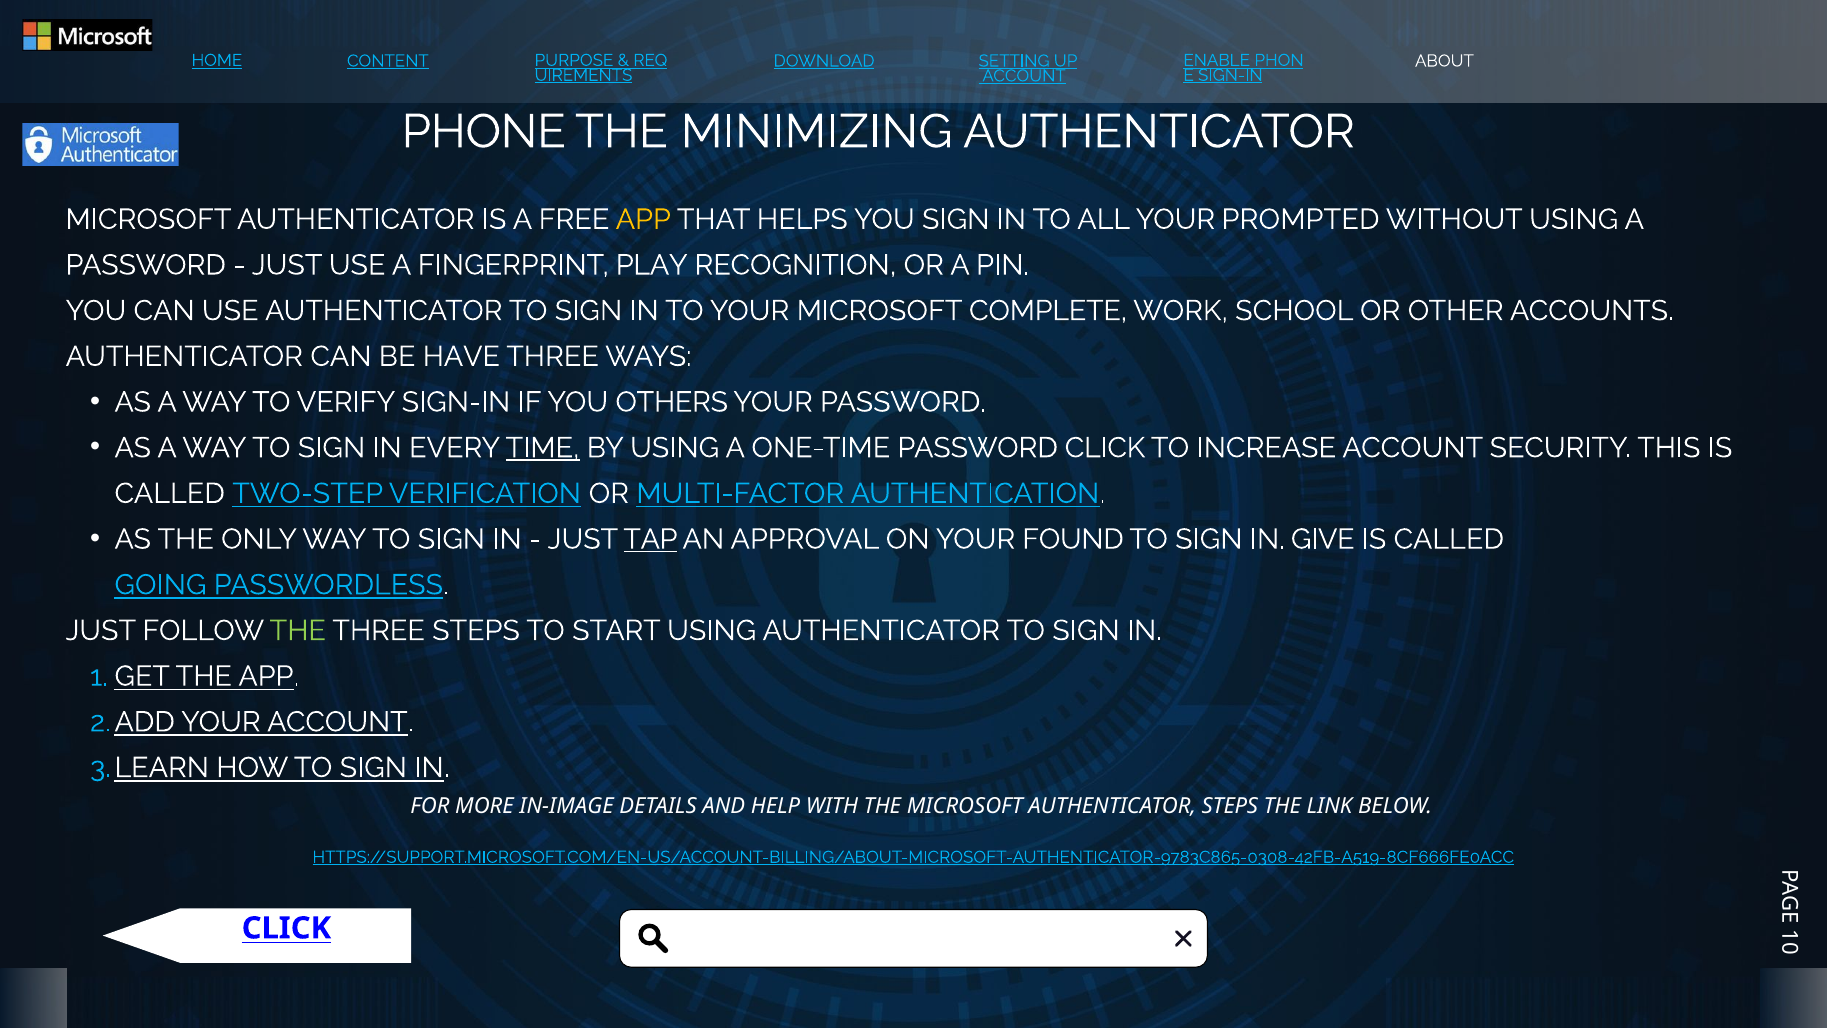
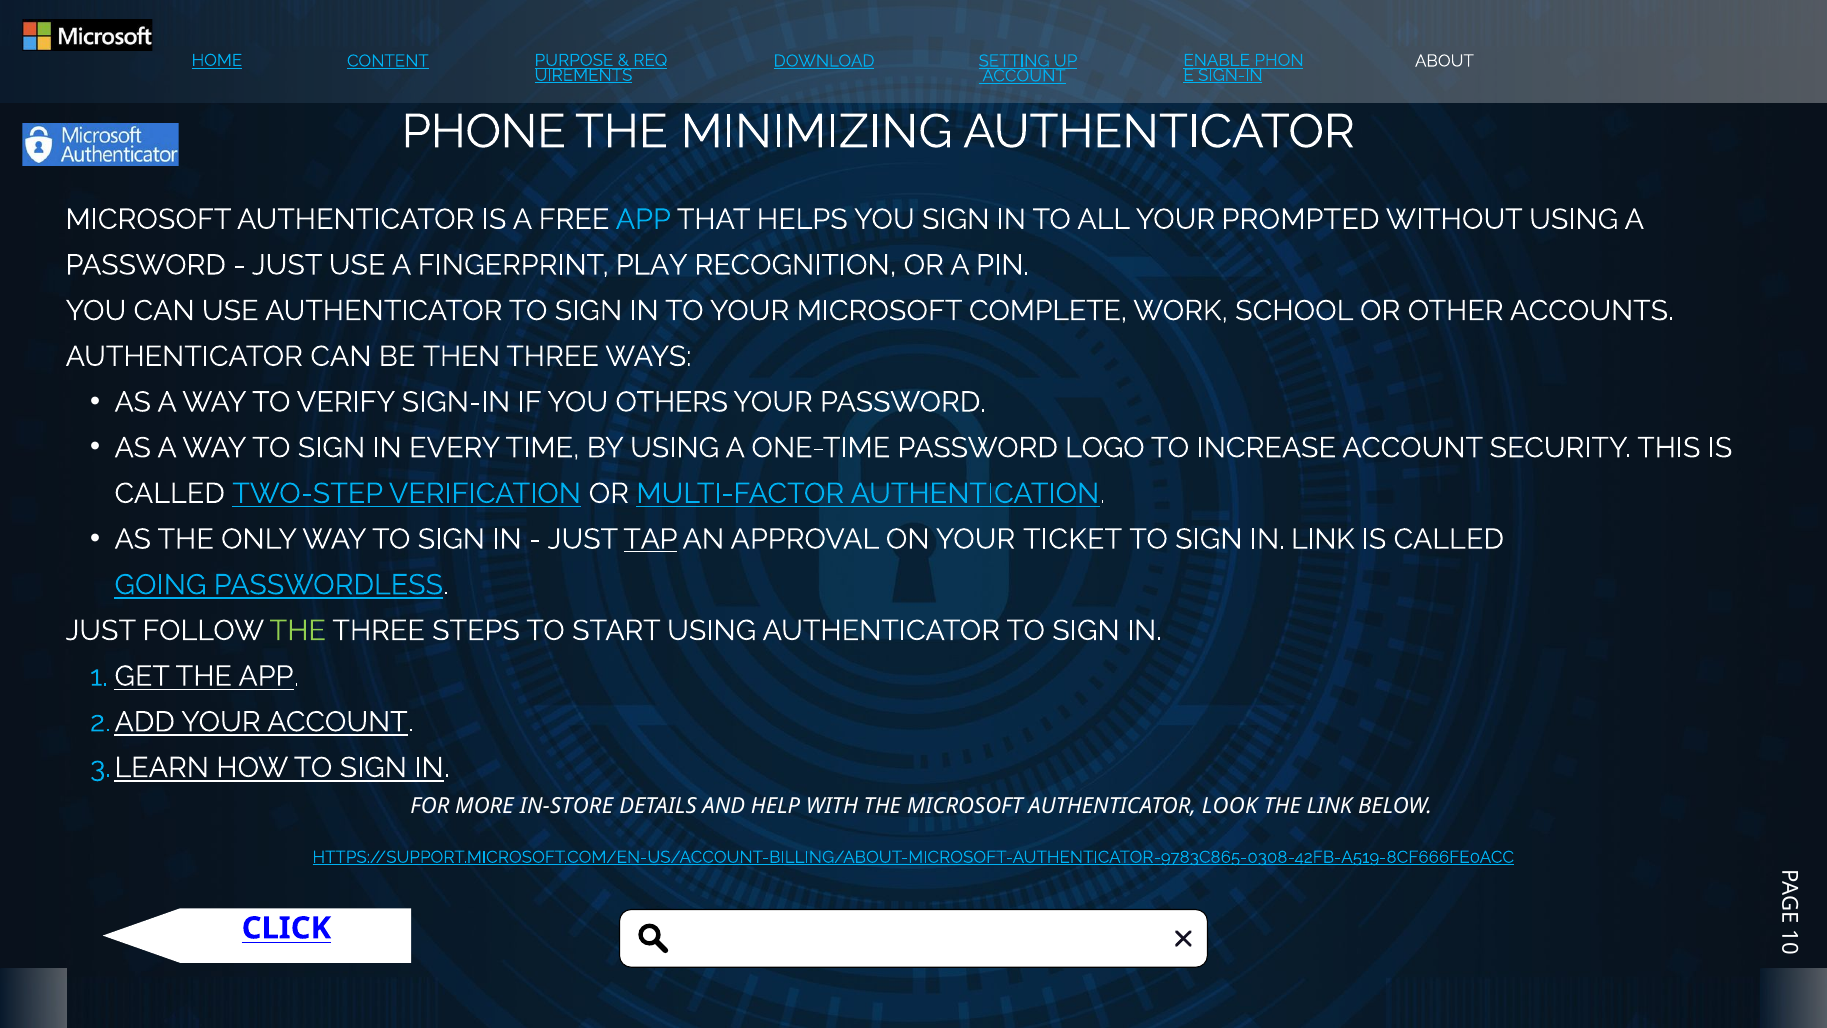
APP at (643, 219) colour: yellow -> light blue
HAVE: HAVE -> THEN
TIME underline: present -> none
PASSWORD CLICK: CLICK -> LOGO
FOUND: FOUND -> TICKET
IN GIVE: GIVE -> LINK
IN-IMAGE: IN-IMAGE -> IN-STORE
AUTHENTICATOR STEPS: STEPS -> LOOK
